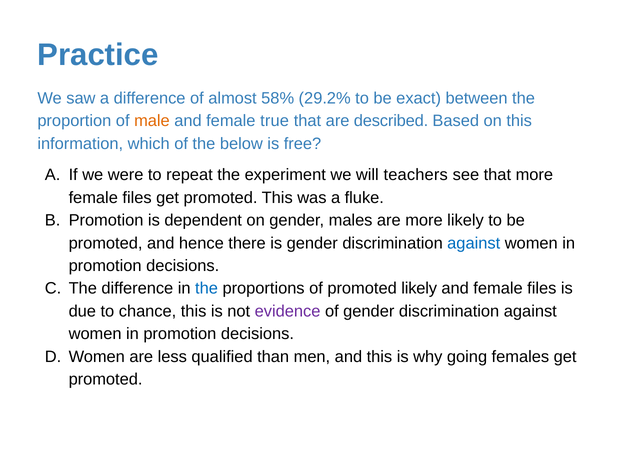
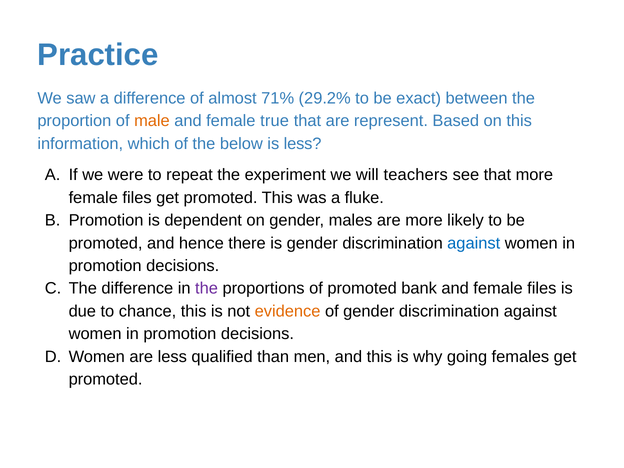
58%: 58% -> 71%
described: described -> represent
is free: free -> less
the at (207, 288) colour: blue -> purple
promoted likely: likely -> bank
evidence colour: purple -> orange
